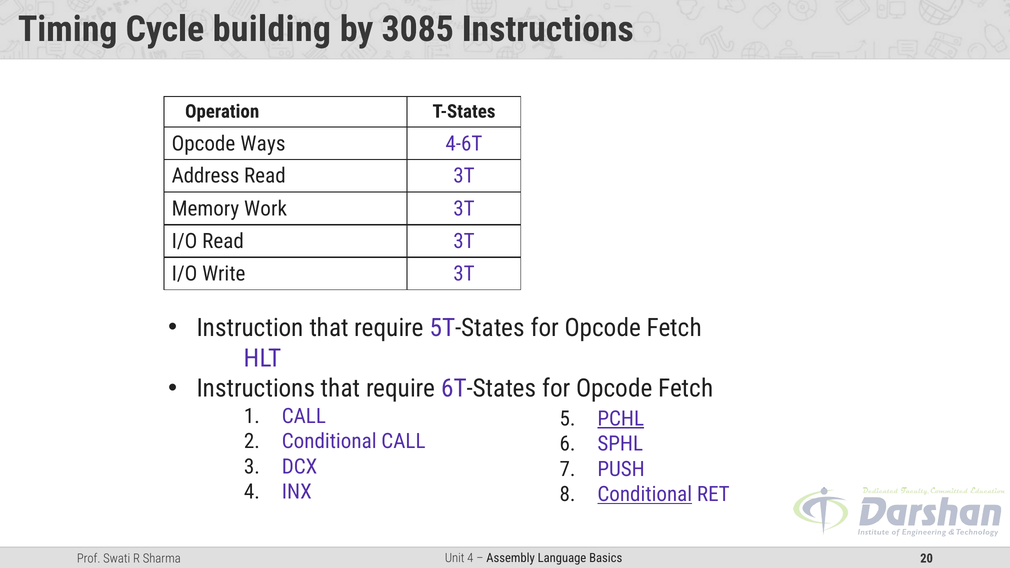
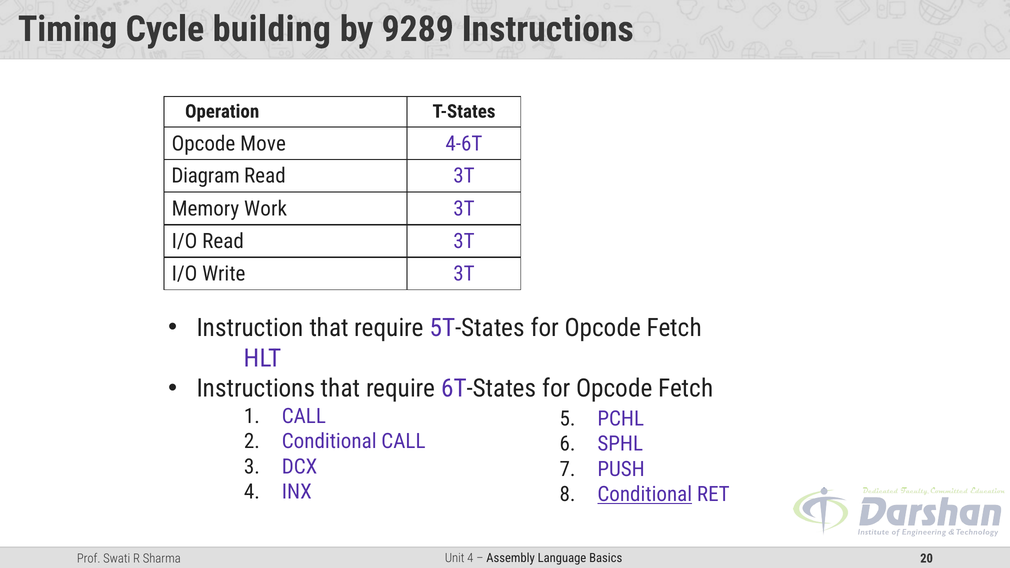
3085: 3085 -> 9289
Ways: Ways -> Move
Address: Address -> Diagram
PCHL underline: present -> none
